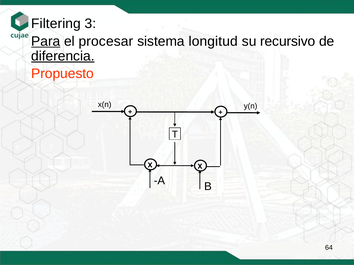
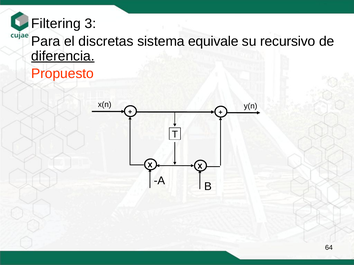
Para underline: present -> none
procesar: procesar -> discretas
longitud: longitud -> equivale
